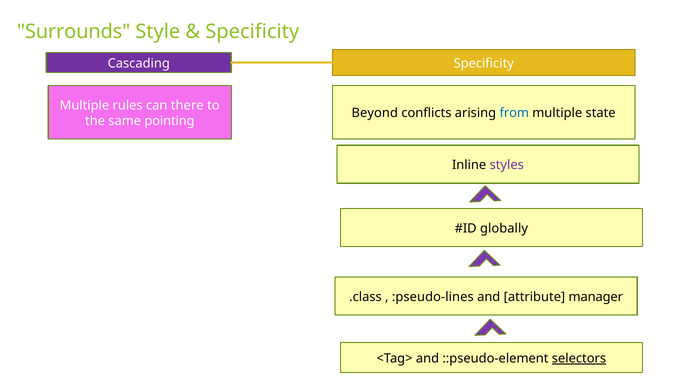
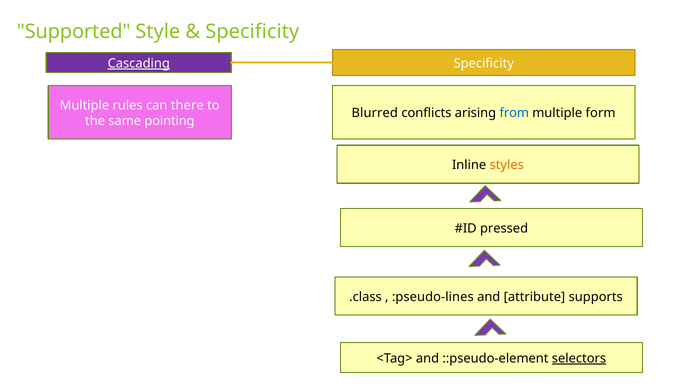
Surrounds: Surrounds -> Supported
Cascading underline: none -> present
Beyond: Beyond -> Blurred
state: state -> form
styles colour: purple -> orange
globally: globally -> pressed
manager: manager -> supports
